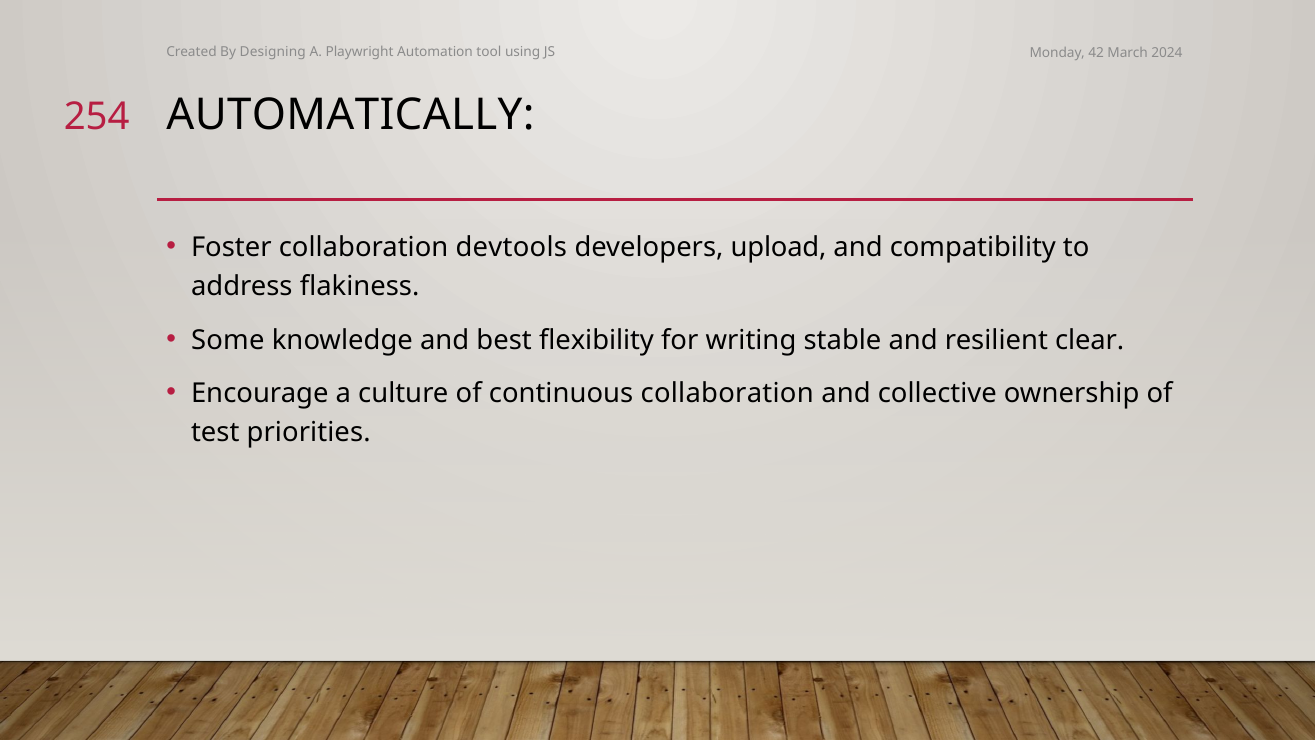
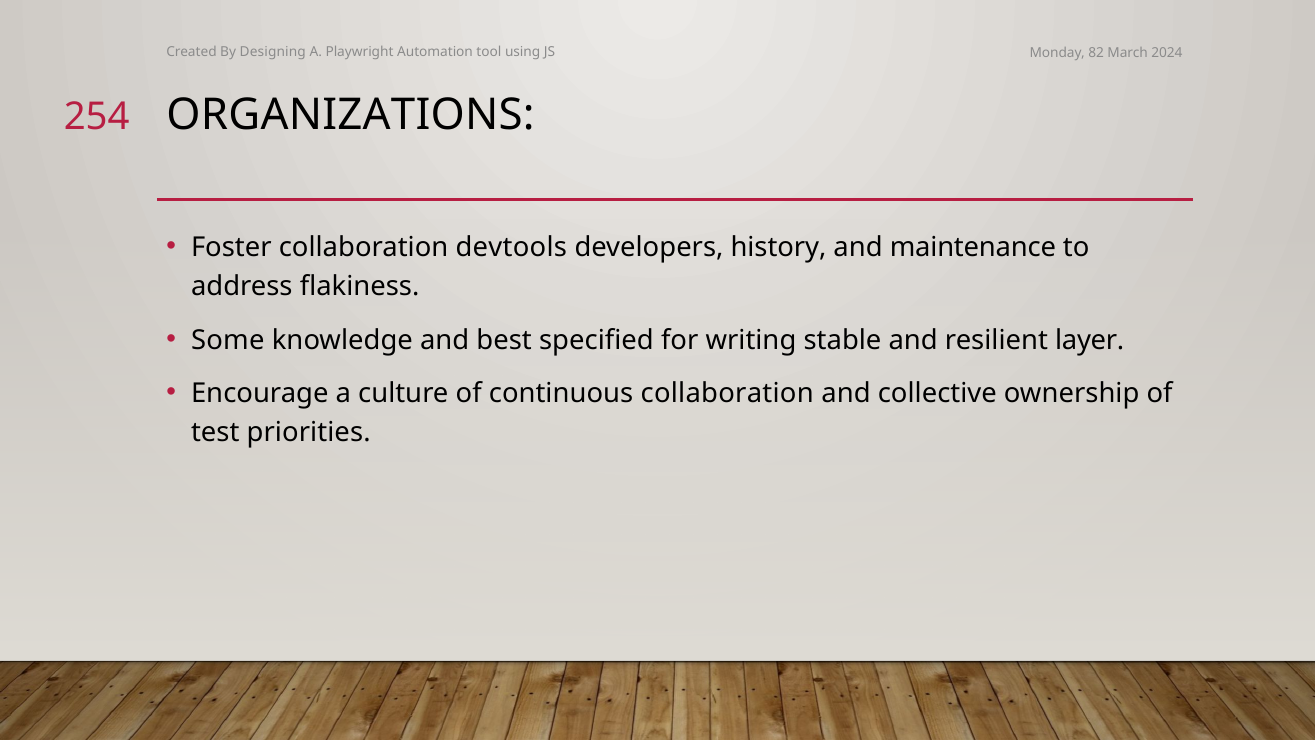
42: 42 -> 82
AUTOMATICALLY: AUTOMATICALLY -> ORGANIZATIONS
upload: upload -> history
compatibility: compatibility -> maintenance
flexibility: flexibility -> specified
clear: clear -> layer
